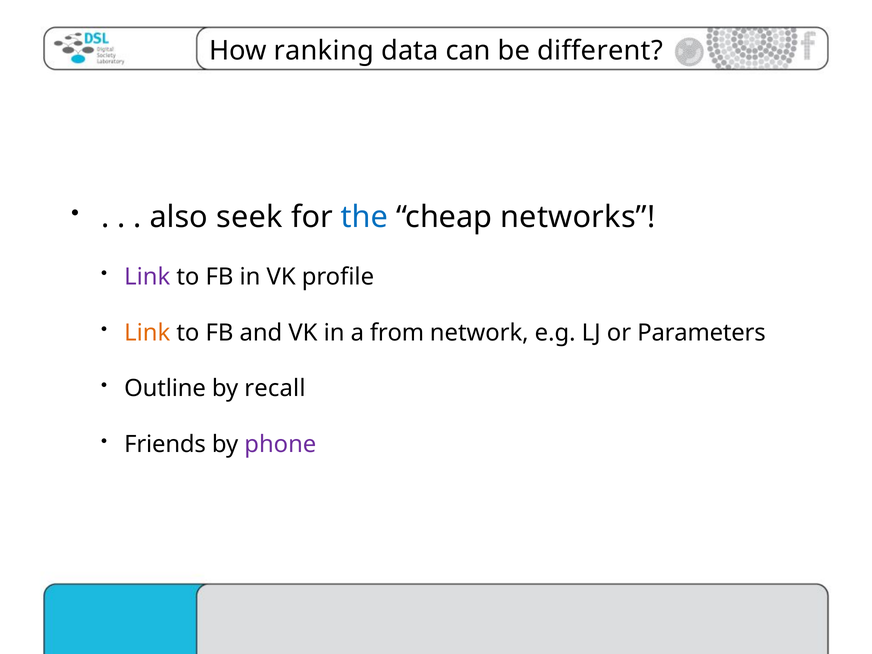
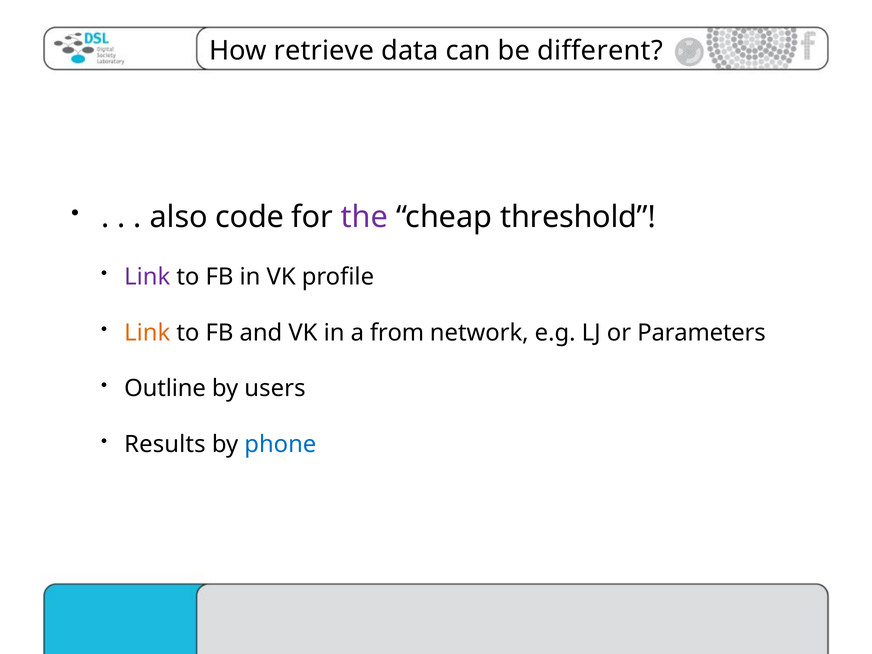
ranking: ranking -> retrieve
seek: seek -> code
the colour: blue -> purple
networks: networks -> threshold
recall: recall -> users
Friends: Friends -> Results
phone colour: purple -> blue
